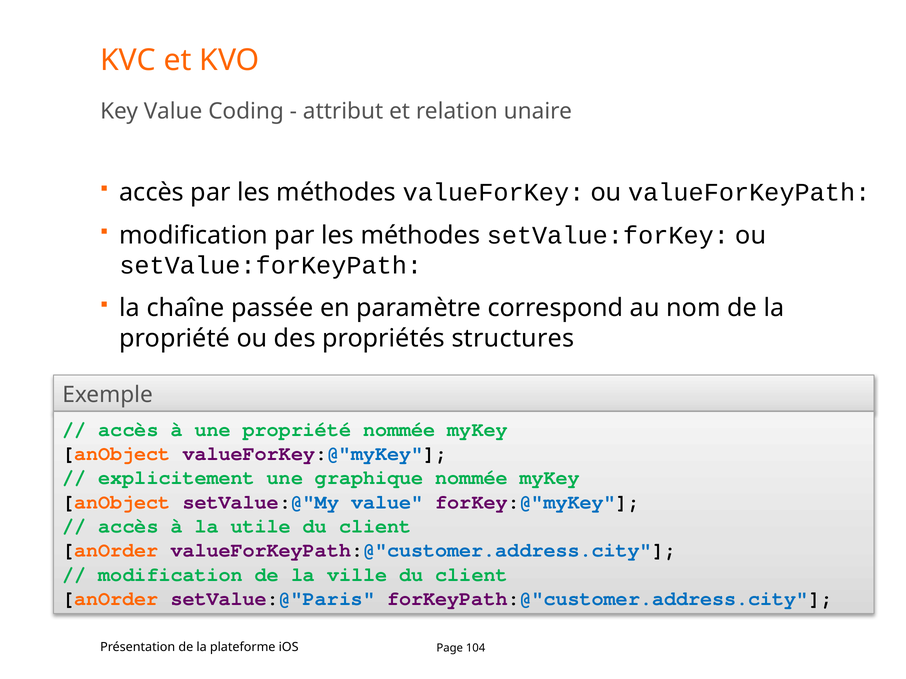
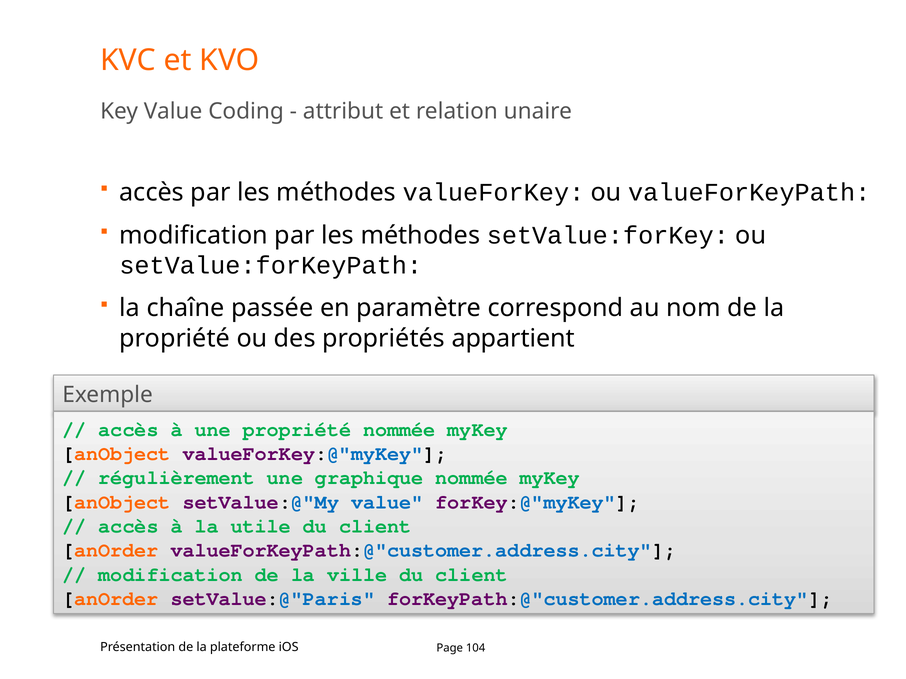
structures: structures -> appartient
explicitement: explicitement -> régulièrement
